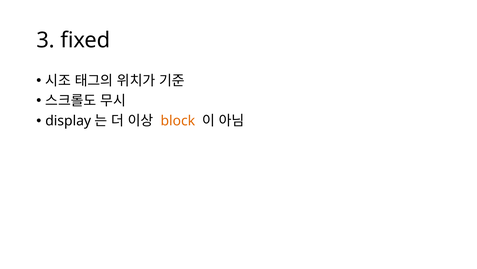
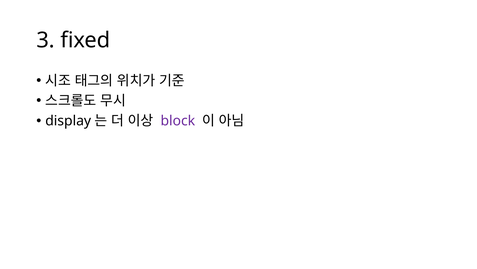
block colour: orange -> purple
